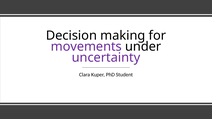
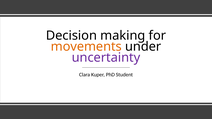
movements colour: purple -> orange
